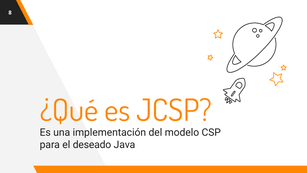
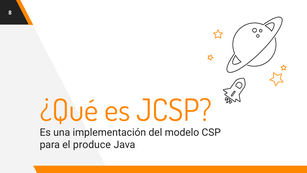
deseado: deseado -> produce
